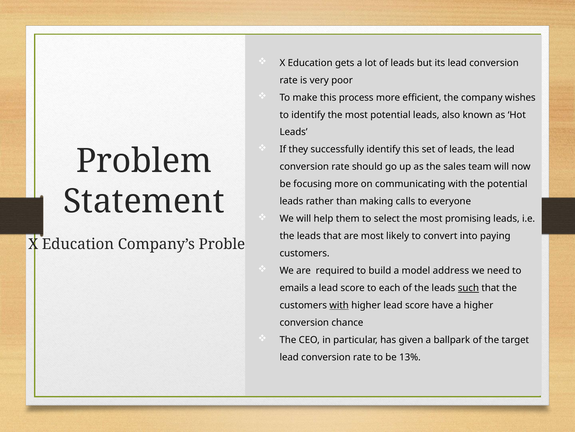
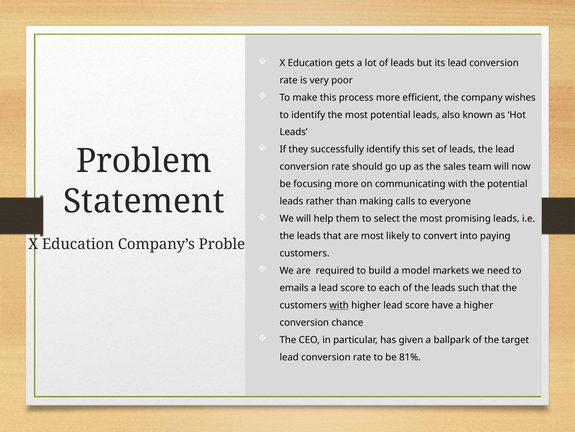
address: address -> markets
such underline: present -> none
13%: 13% -> 81%
